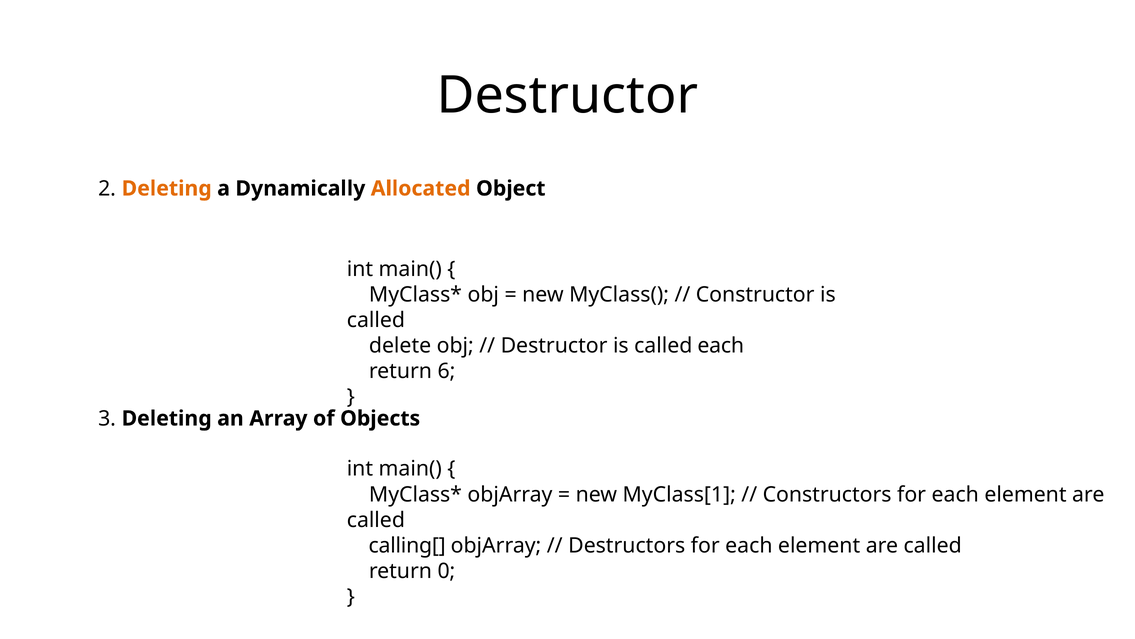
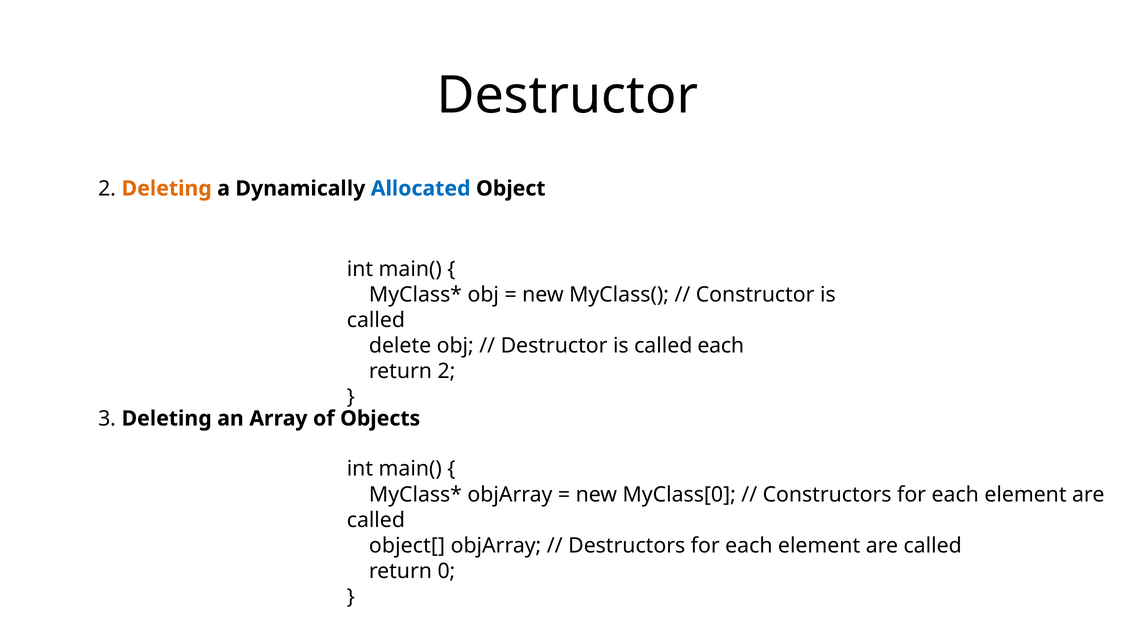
Allocated colour: orange -> blue
return 6: 6 -> 2
MyClass[1: MyClass[1 -> MyClass[0
calling[: calling[ -> object[
